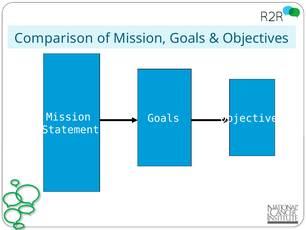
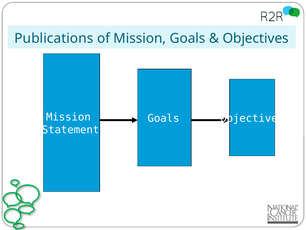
Comparison: Comparison -> Publications
